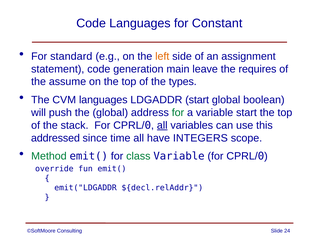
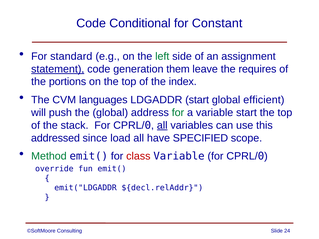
Code Languages: Languages -> Conditional
left colour: orange -> green
statement underline: none -> present
main: main -> them
assume: assume -> portions
types: types -> index
boolean: boolean -> efficient
time: time -> load
INTEGERS: INTEGERS -> SPECIFIED
class colour: green -> red
